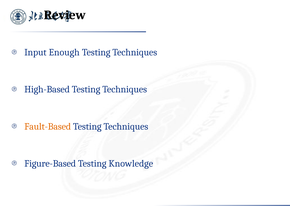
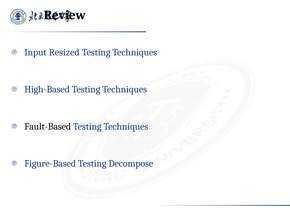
Enough: Enough -> Resized
Fault-Based colour: orange -> black
Knowledge: Knowledge -> Decompose
